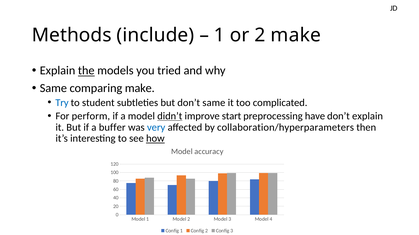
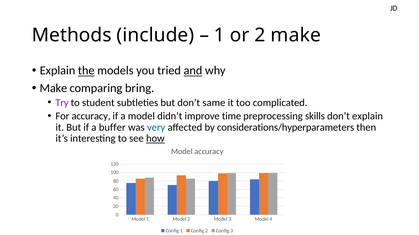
and underline: none -> present
Same at (53, 88): Same -> Make
comparing make: make -> bring
Try colour: blue -> purple
For perform: perform -> accuracy
didn’t underline: present -> none
start: start -> time
have: have -> skills
collaboration/hyperparameters: collaboration/hyperparameters -> considerations/hyperparameters
